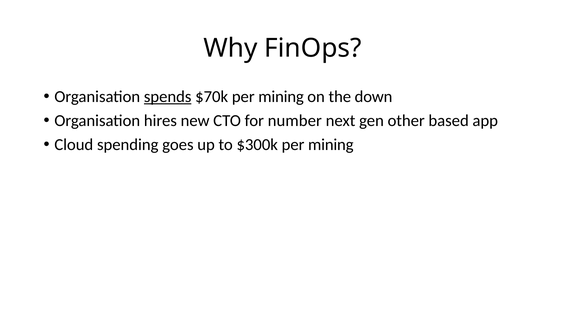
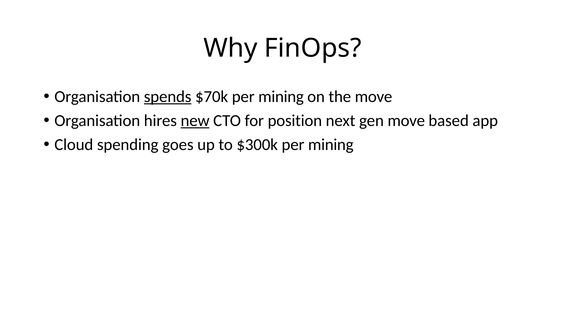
the down: down -> move
new underline: none -> present
number: number -> position
gen other: other -> move
